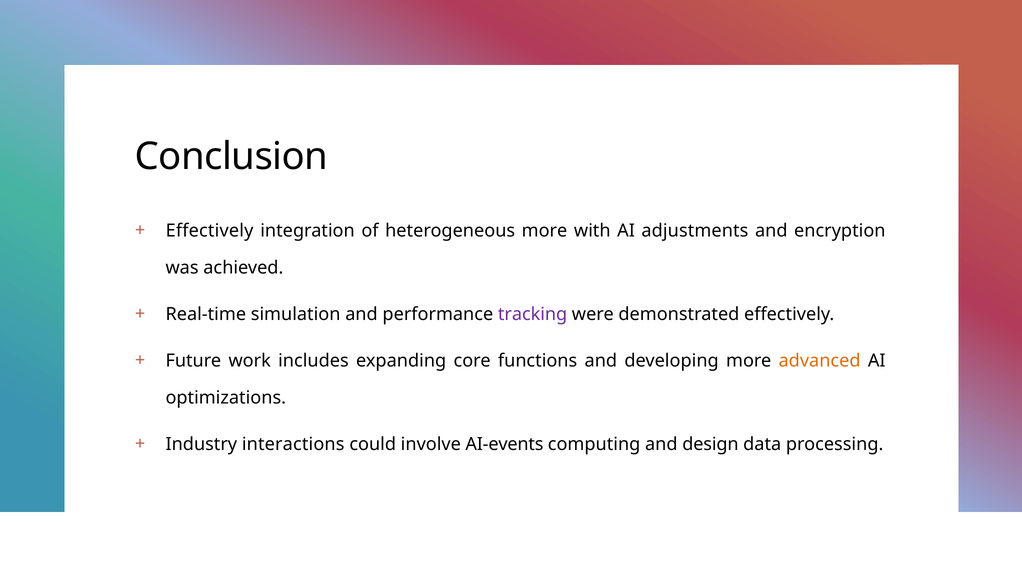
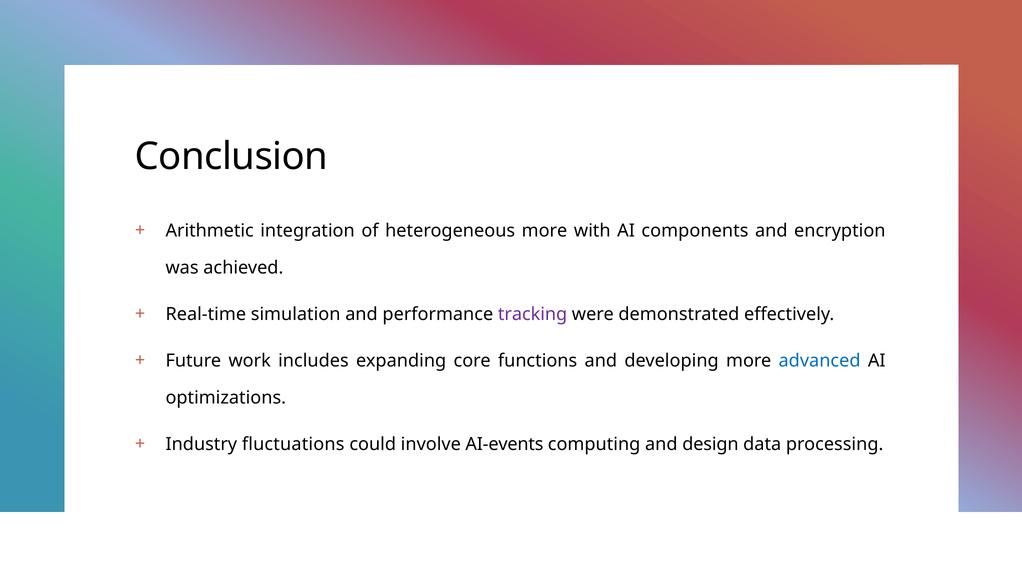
Effectively at (210, 231): Effectively -> Arithmetic
adjustments: adjustments -> components
advanced colour: orange -> blue
interactions: interactions -> fluctuations
